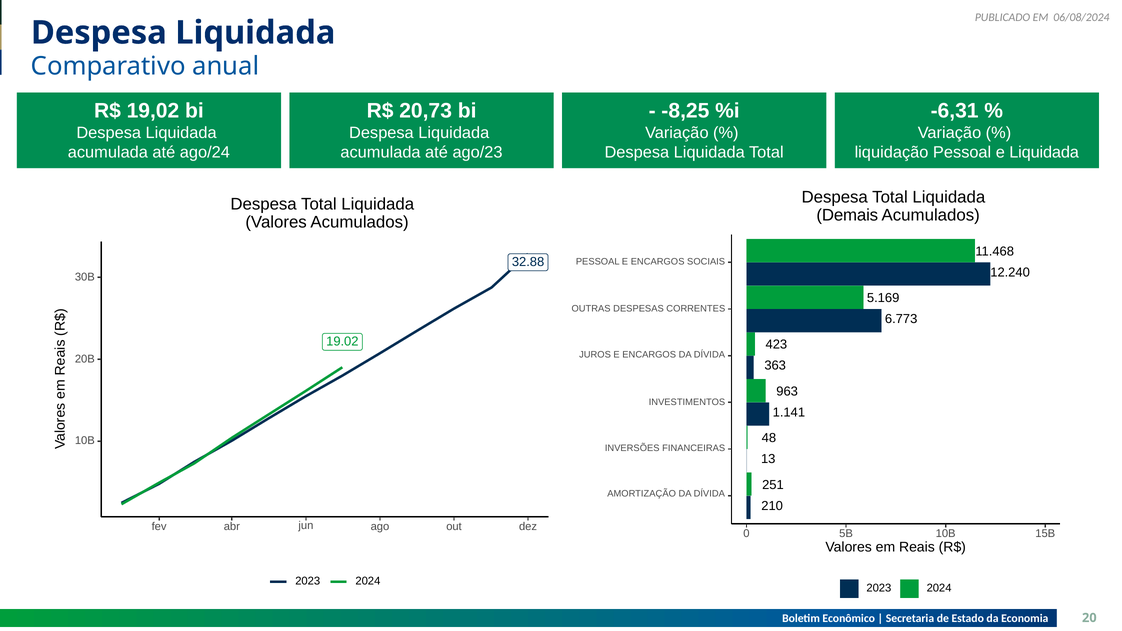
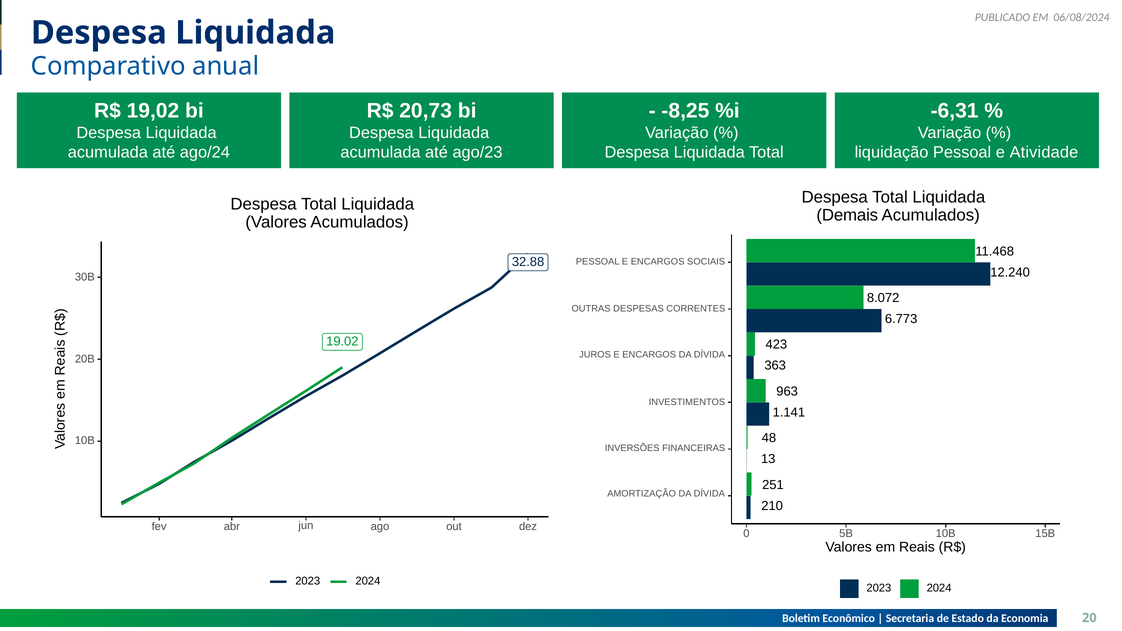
e Liquidada: Liquidada -> Atividade
5.169: 5.169 -> 8.072
